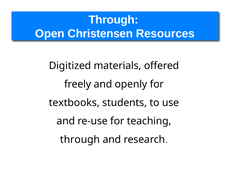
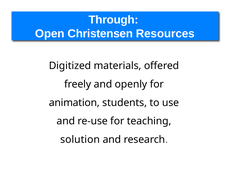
textbooks: textbooks -> animation
through at (80, 139): through -> solution
